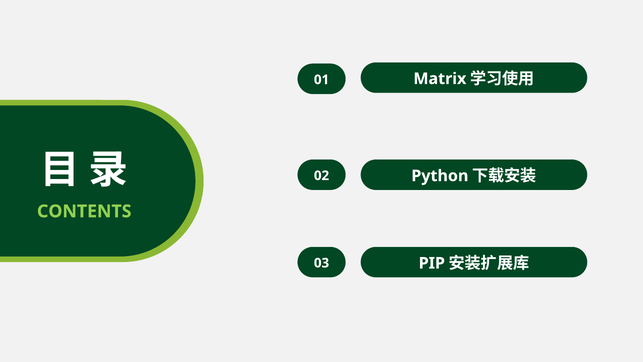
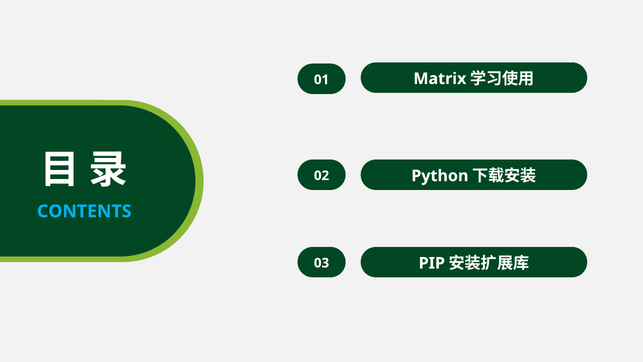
CONTENTS colour: light green -> light blue
